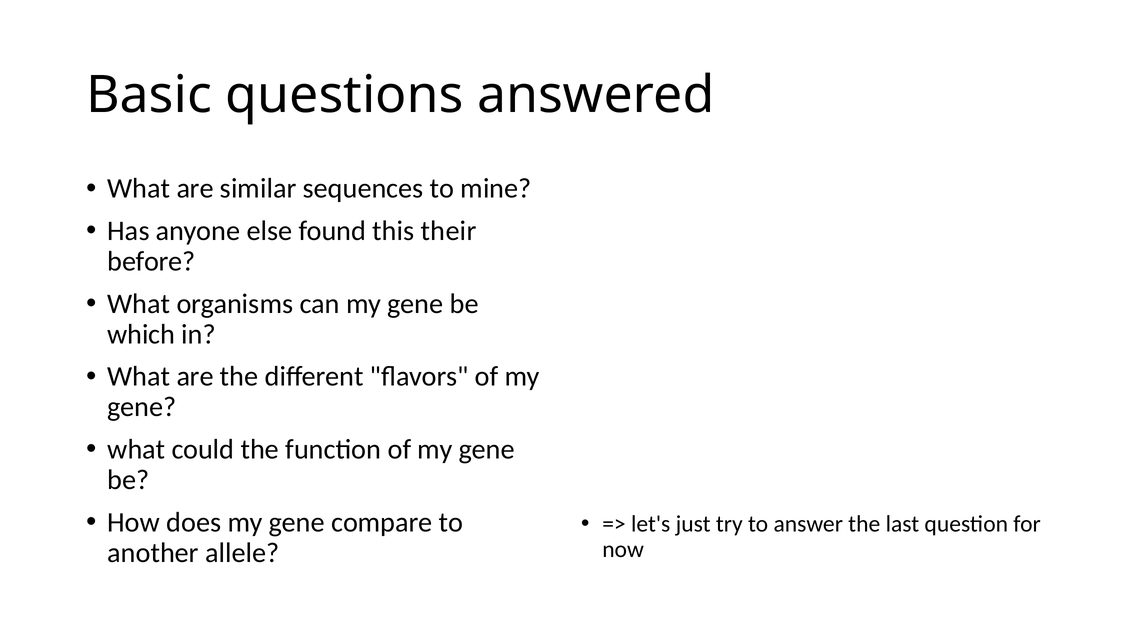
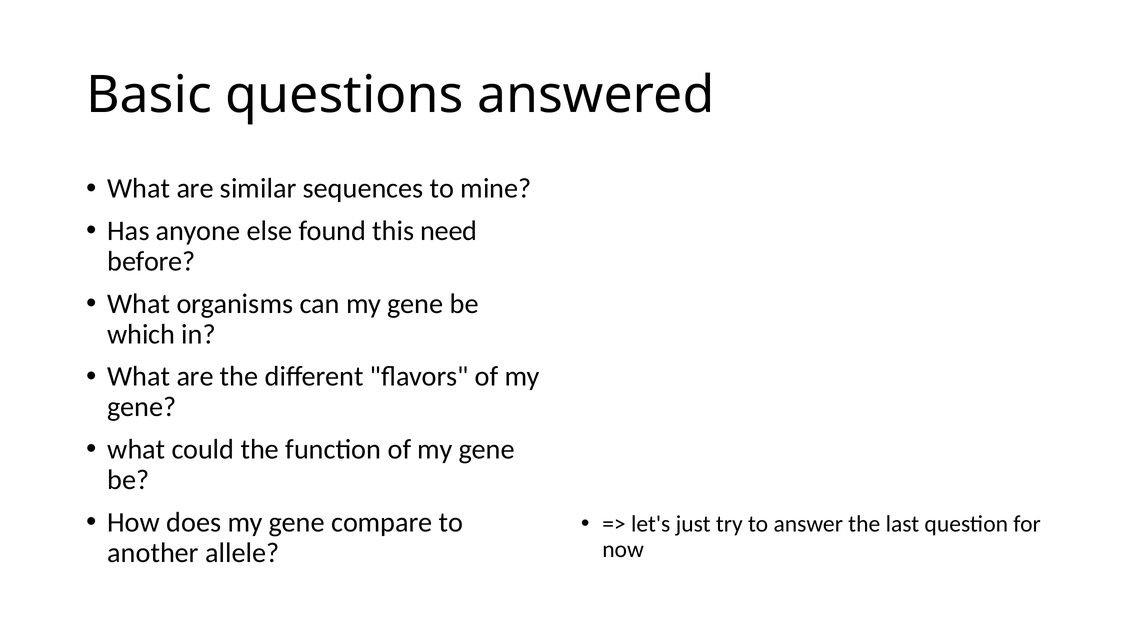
their: their -> need
